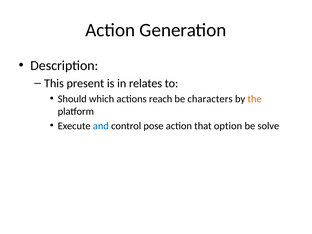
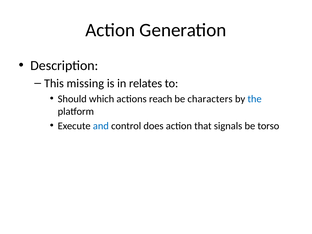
present: present -> missing
the colour: orange -> blue
pose: pose -> does
option: option -> signals
solve: solve -> torso
